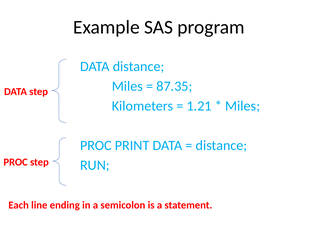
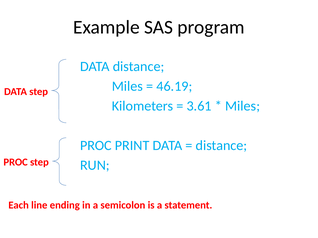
87.35: 87.35 -> 46.19
1.21: 1.21 -> 3.61
